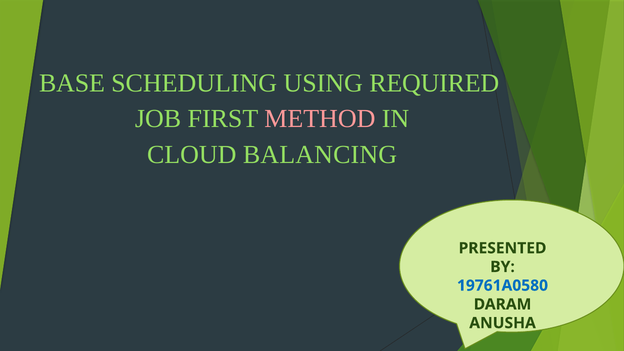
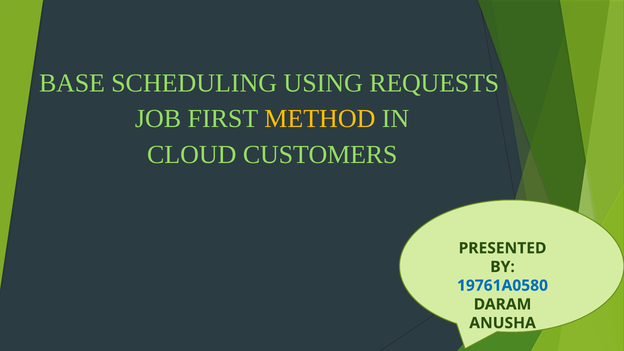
REQUIRED: REQUIRED -> REQUESTS
METHOD colour: pink -> yellow
BALANCING: BALANCING -> CUSTOMERS
